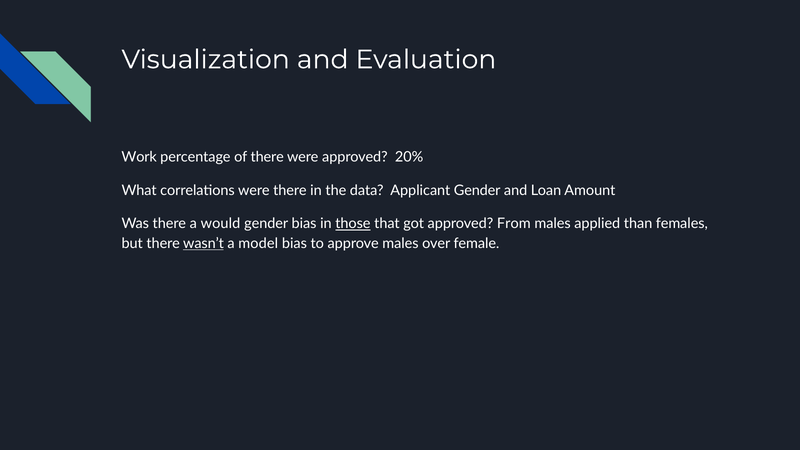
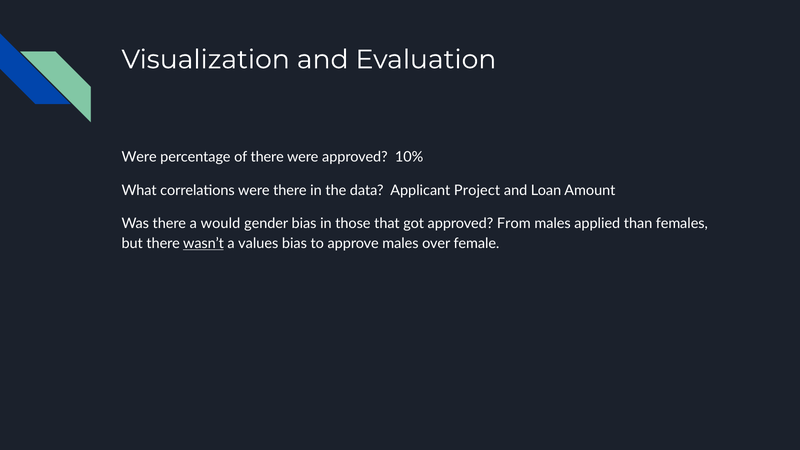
Work at (139, 157): Work -> Were
20%: 20% -> 10%
Applicant Gender: Gender -> Project
those underline: present -> none
model: model -> values
